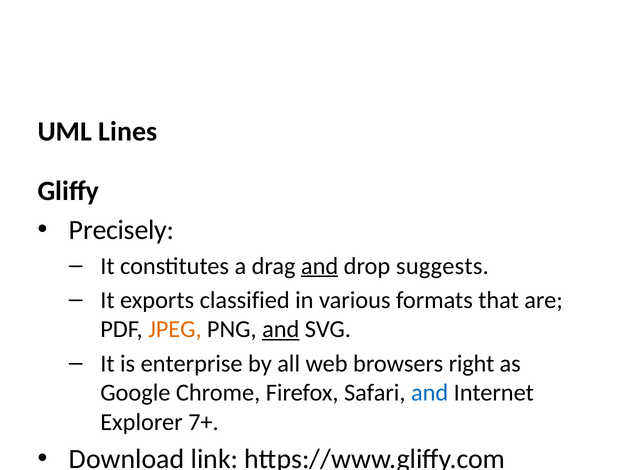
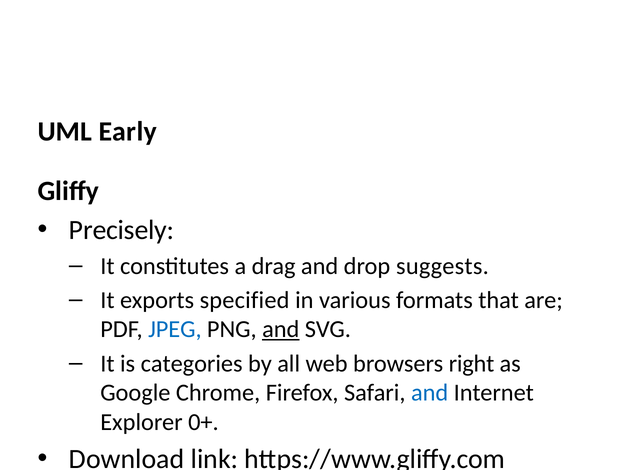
Lines: Lines -> Early
and at (320, 266) underline: present -> none
classified: classified -> specified
JPEG colour: orange -> blue
enterprise: enterprise -> categories
7+: 7+ -> 0+
